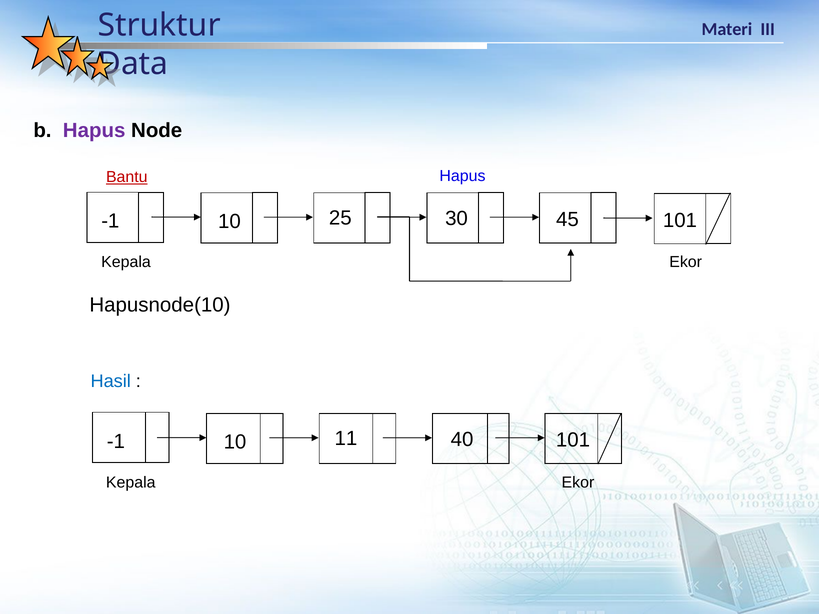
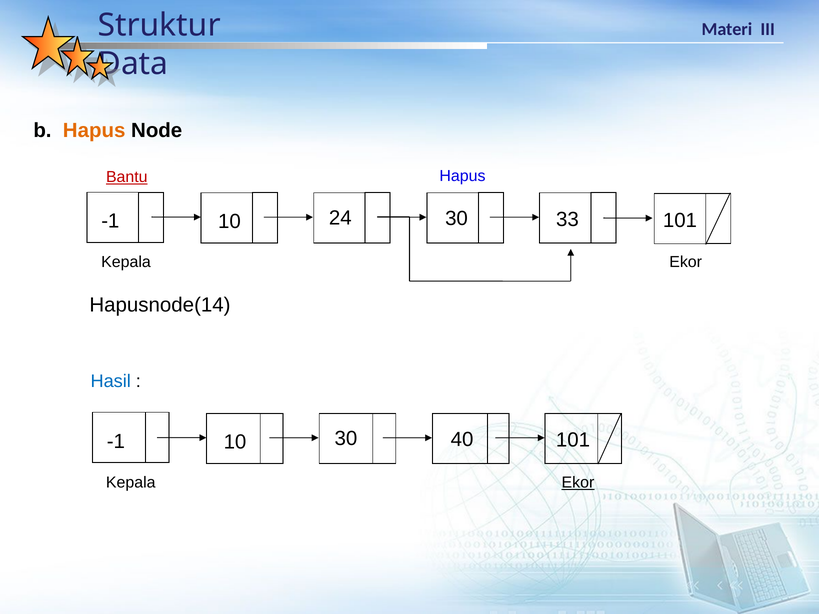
Hapus at (94, 131) colour: purple -> orange
25: 25 -> 24
45: 45 -> 33
Hapusnode(10: Hapusnode(10 -> Hapusnode(14
10 11: 11 -> 30
Ekor at (578, 483) underline: none -> present
